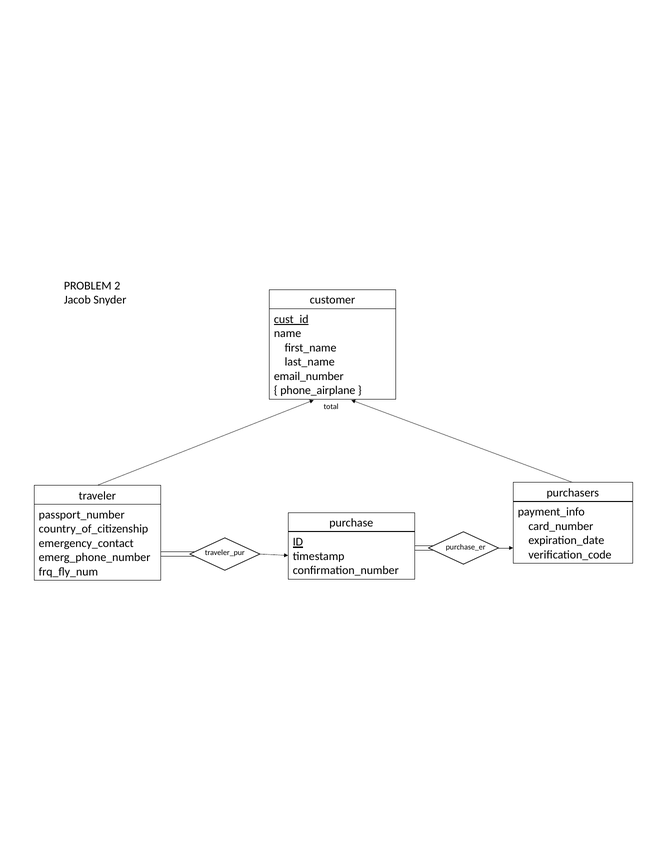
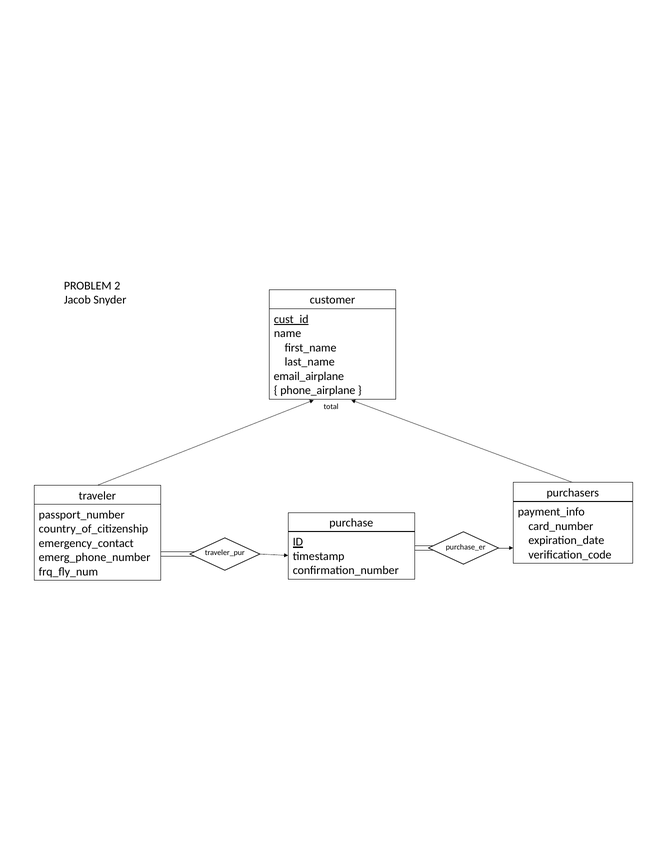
email_number: email_number -> email_airplane
